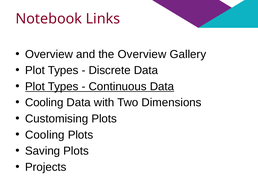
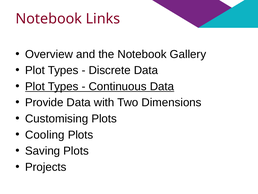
the Overview: Overview -> Notebook
Cooling at (44, 102): Cooling -> Provide
